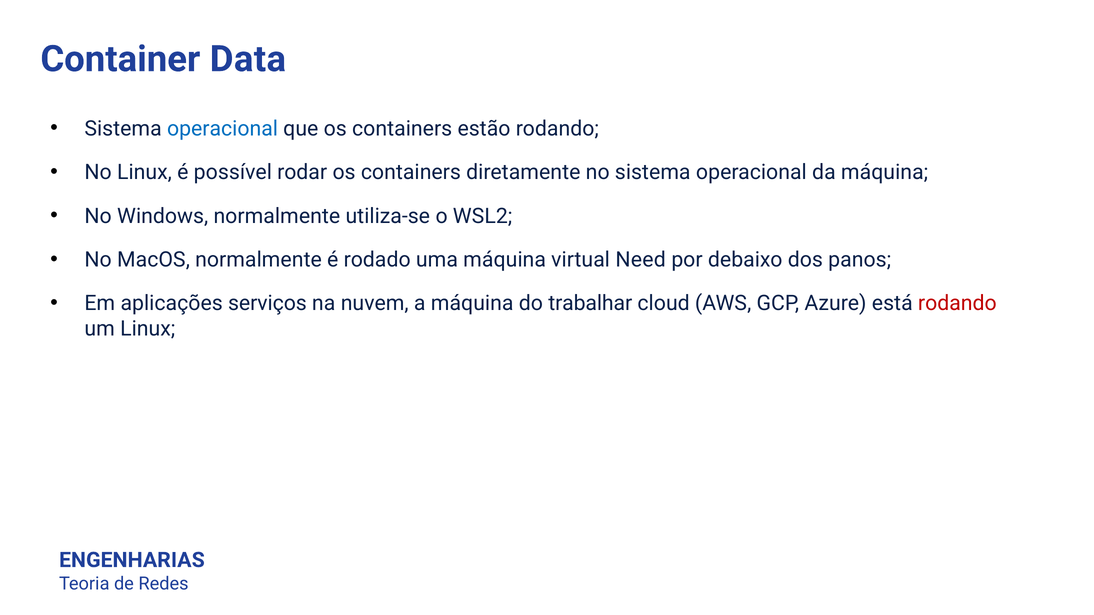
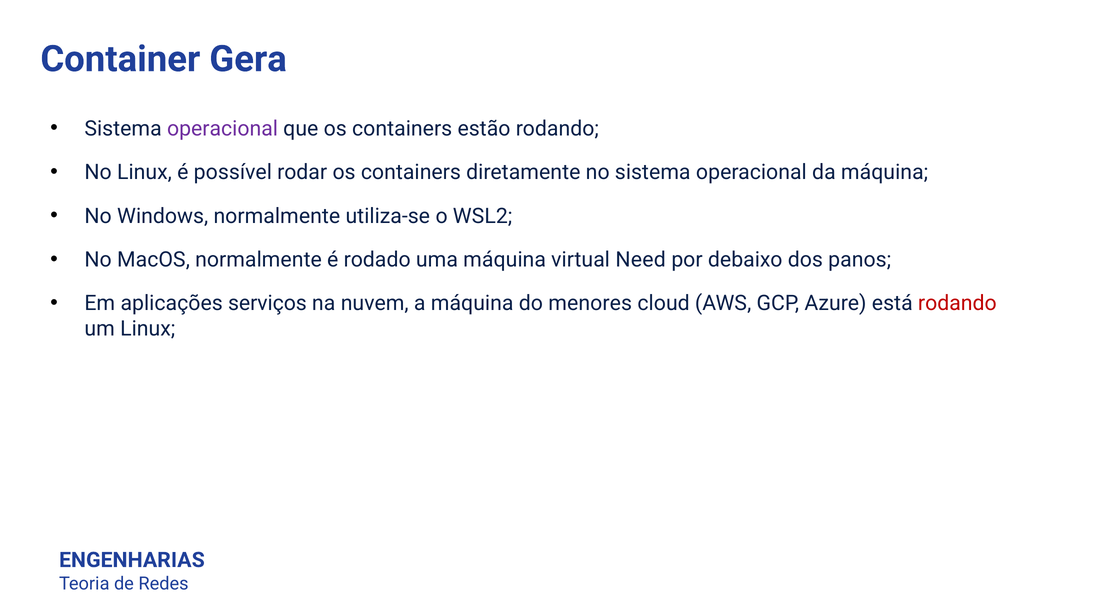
Data: Data -> Gera
operacional at (223, 129) colour: blue -> purple
trabalhar: trabalhar -> menores
